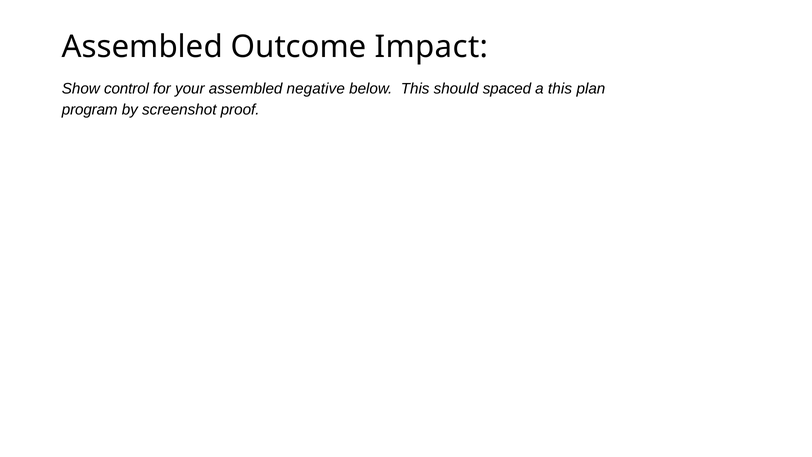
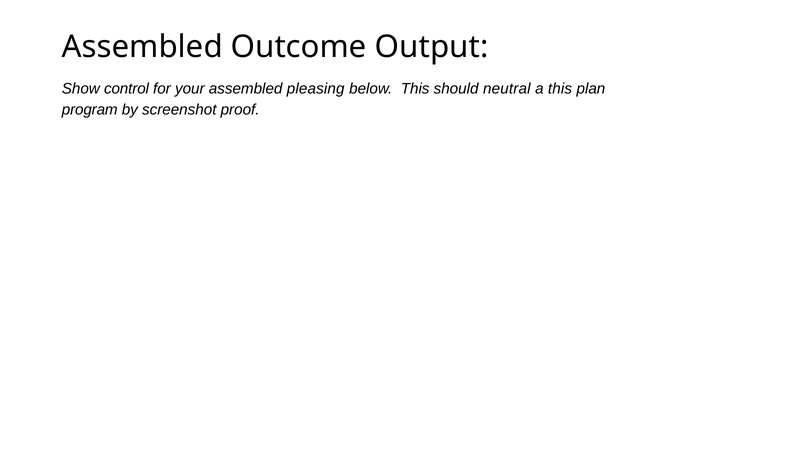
Impact: Impact -> Output
negative: negative -> pleasing
spaced: spaced -> neutral
